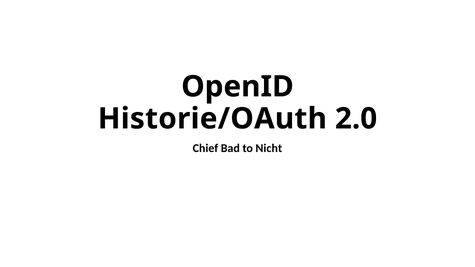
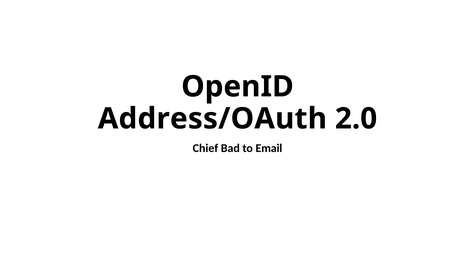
Historie/OAuth: Historie/OAuth -> Address/OAuth
Nicht: Nicht -> Email
